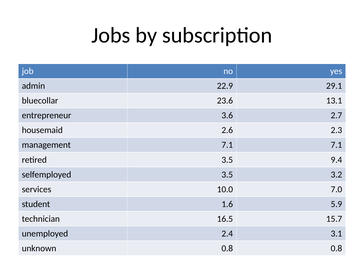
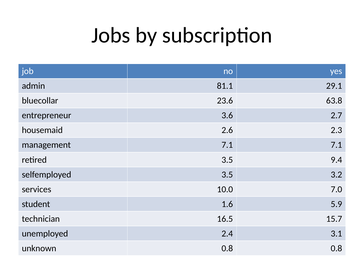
22.9: 22.9 -> 81.1
13.1: 13.1 -> 63.8
